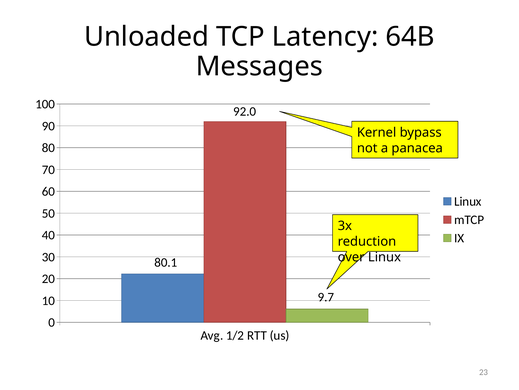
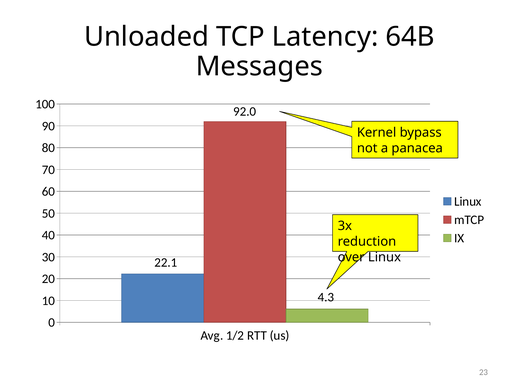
80.1: 80.1 -> 22.1
9.7: 9.7 -> 4.3
